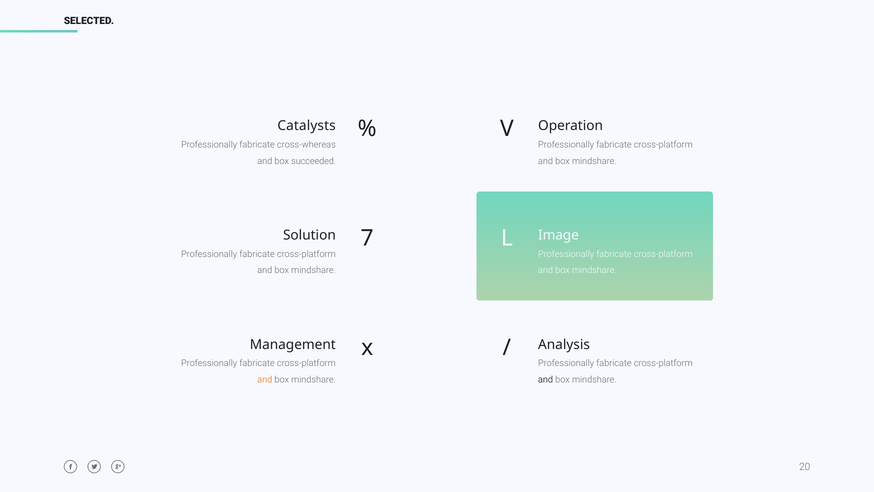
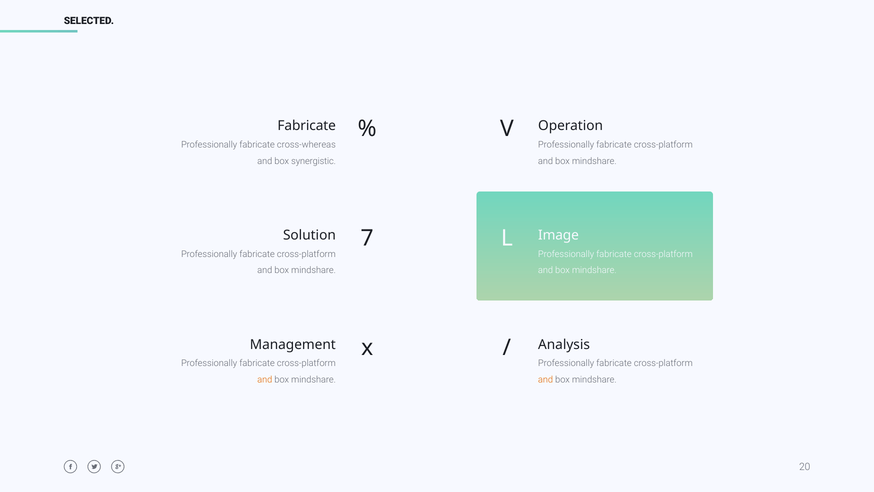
Catalysts at (307, 126): Catalysts -> Fabricate
succeeded: succeeded -> synergistic
and at (546, 379) colour: black -> orange
